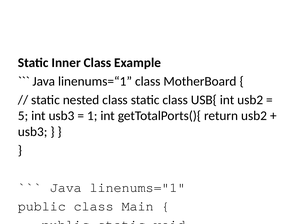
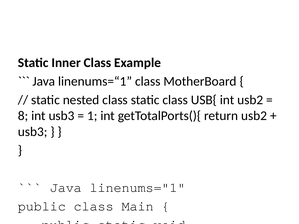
5: 5 -> 8
